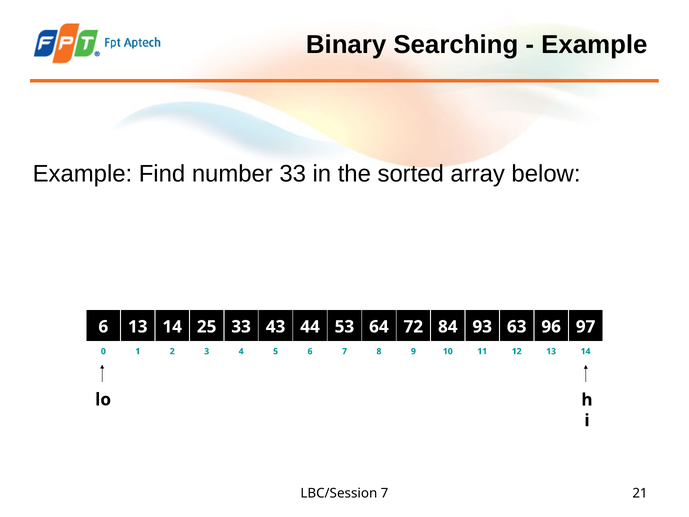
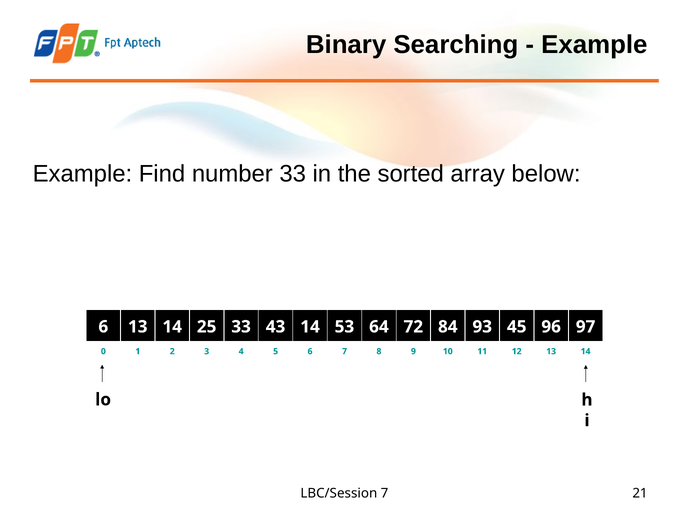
33 44: 44 -> 14
63: 63 -> 45
